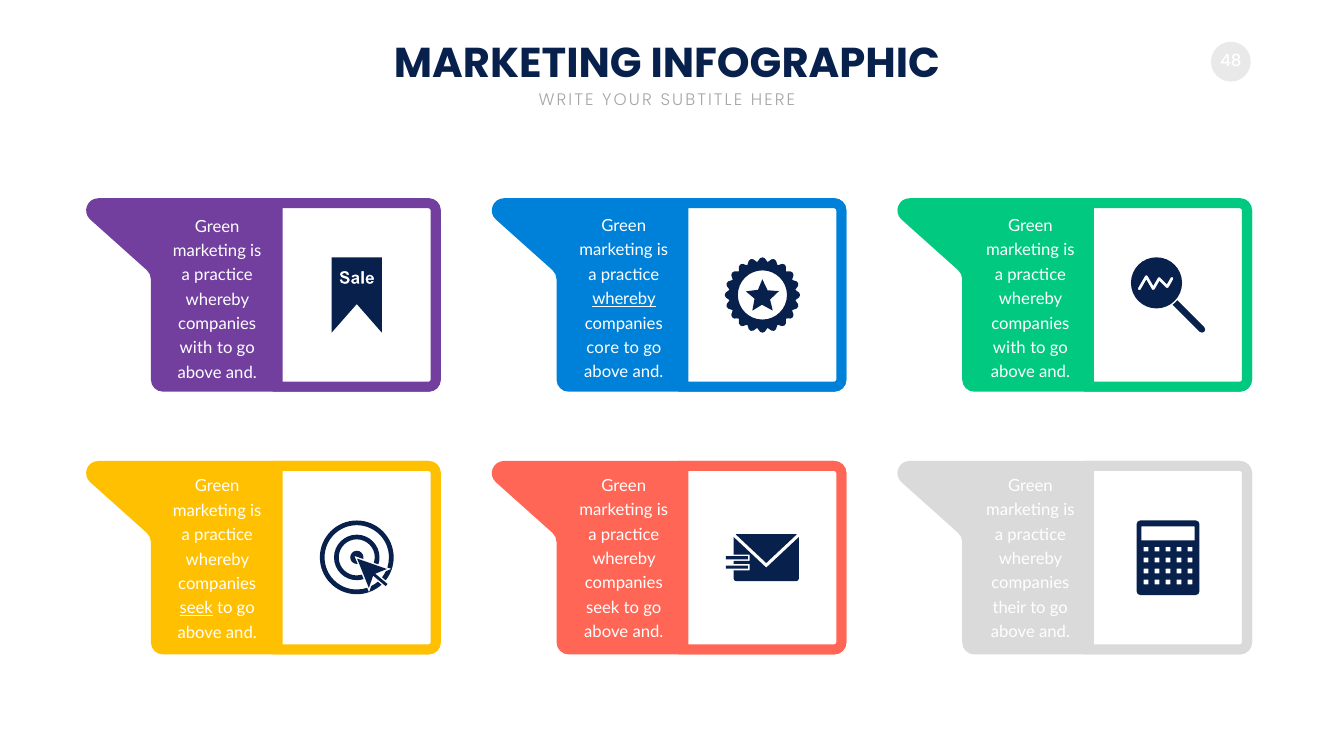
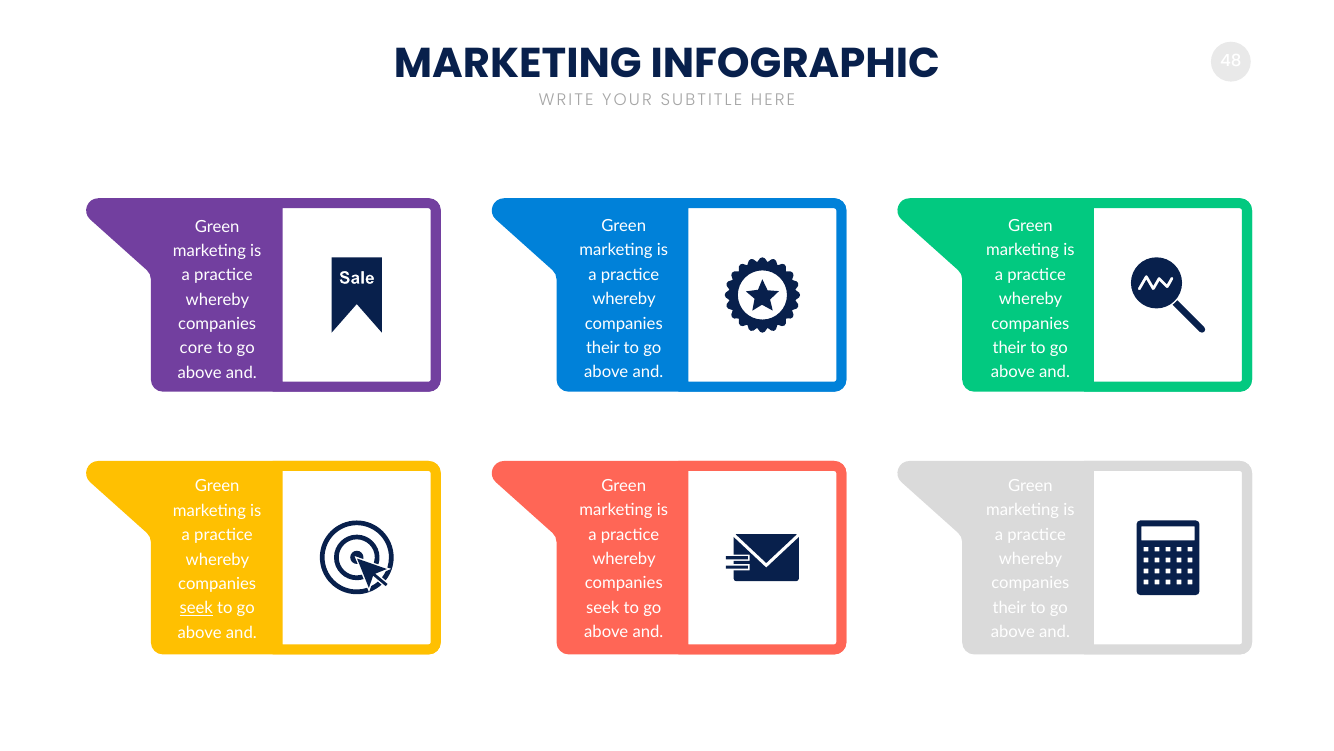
whereby at (624, 299) underline: present -> none
core at (603, 348): core -> their
with at (1009, 348): with -> their
with at (196, 348): with -> core
